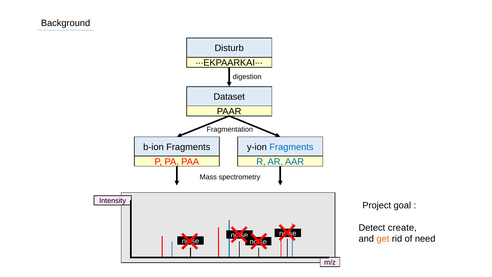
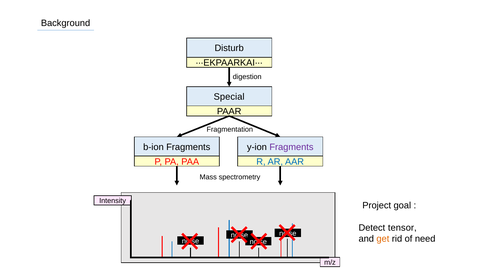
Dataset: Dataset -> Special
Fragments at (291, 147) colour: blue -> purple
create: create -> tensor
